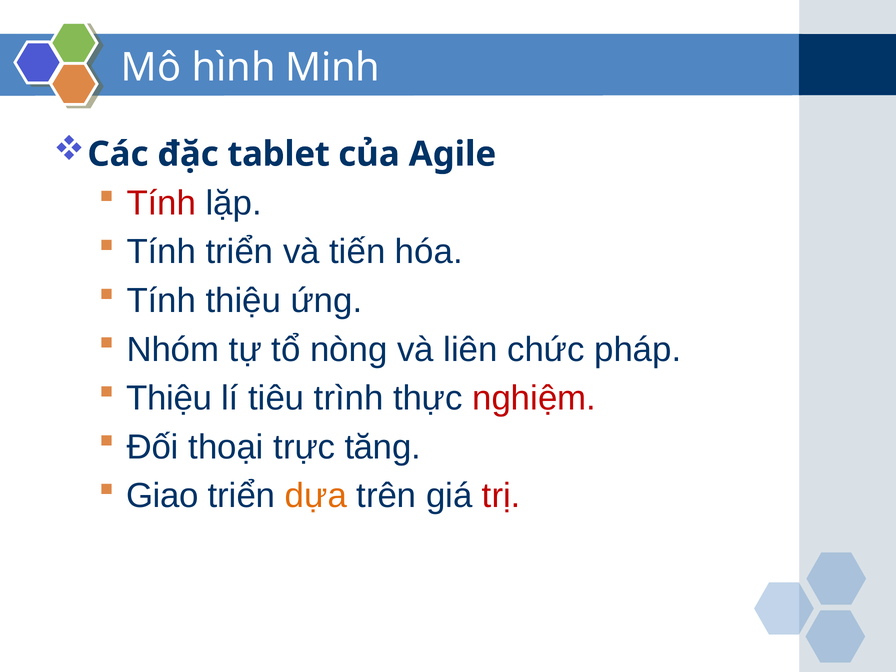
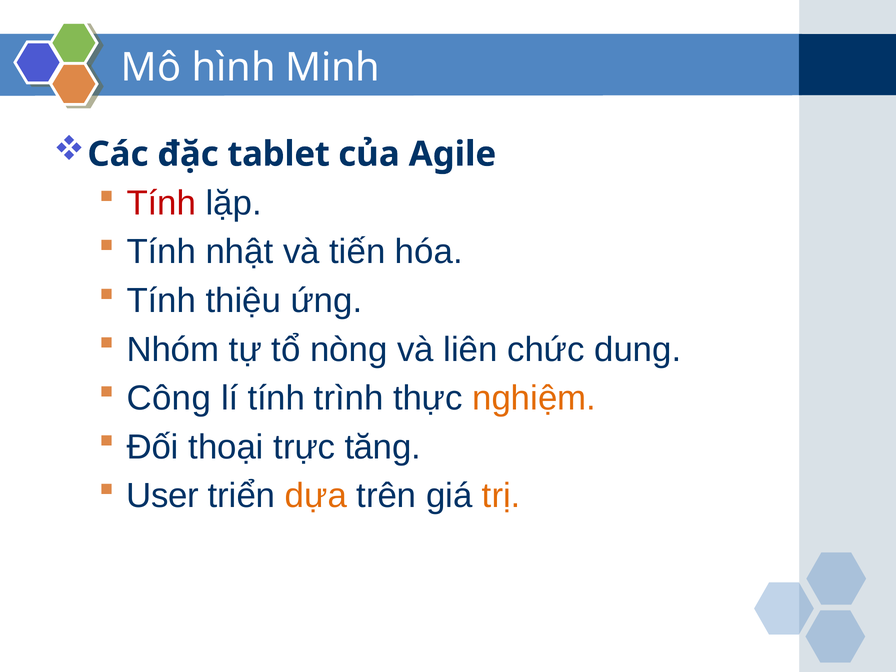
Tính triển: triển -> nhật
pháp: pháp -> dung
Thiệu at (169, 398): Thiệu -> Công
lí tiêu: tiêu -> tính
nghiệm colour: red -> orange
Giao: Giao -> User
trị colour: red -> orange
